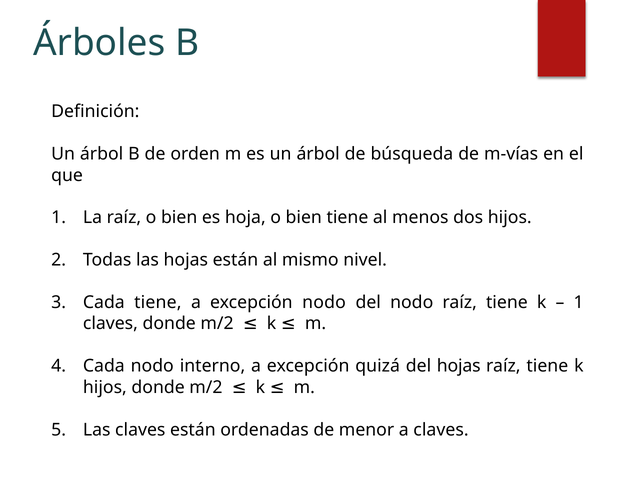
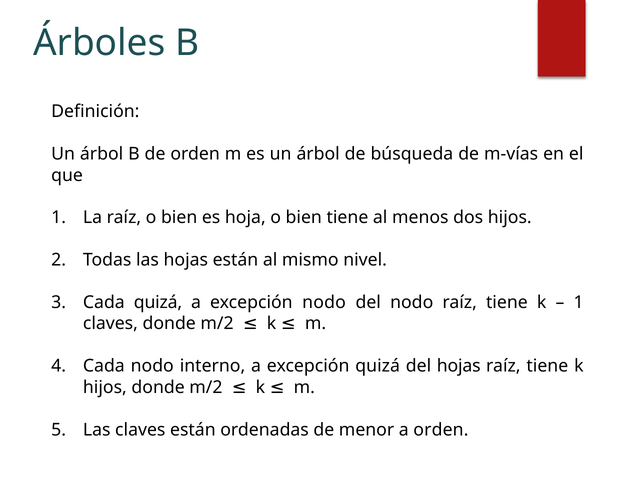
Cada tiene: tiene -> quizá
a claves: claves -> orden
